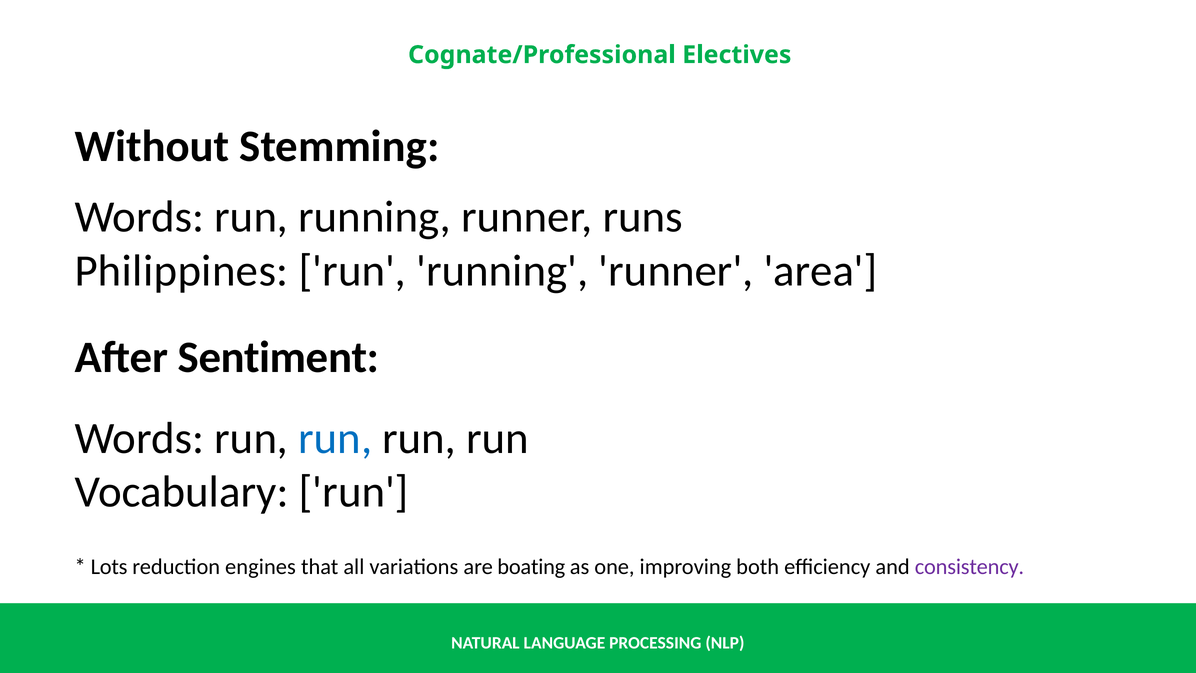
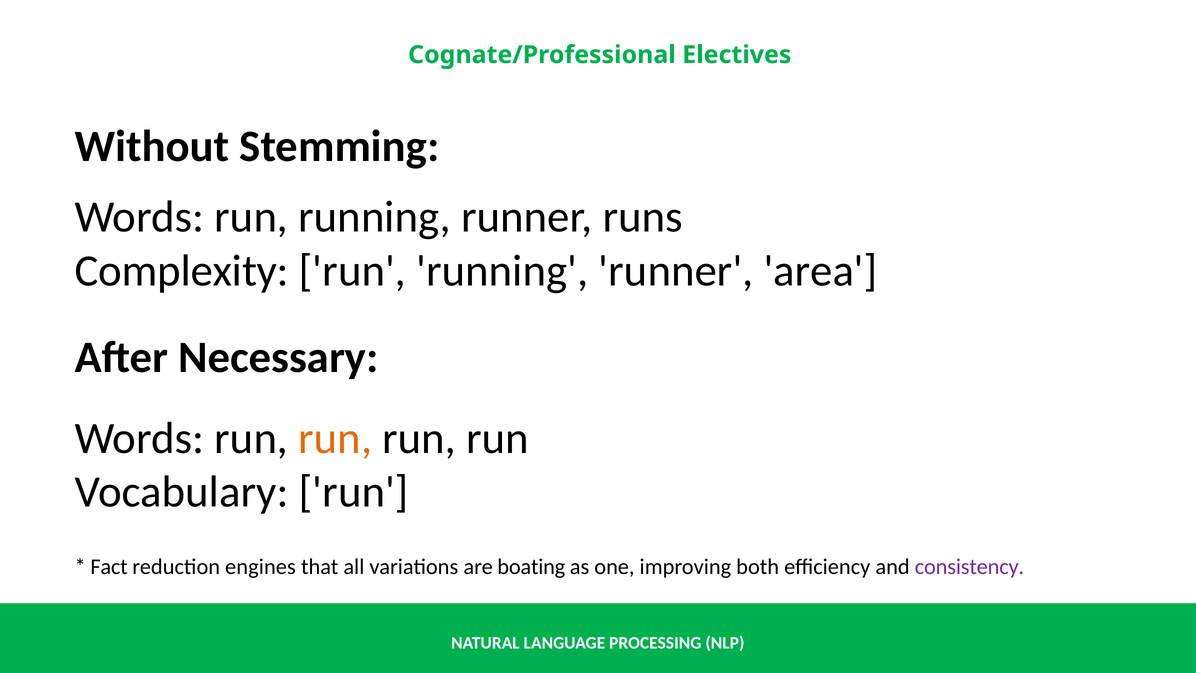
Philippines: Philippines -> Complexity
Sentiment: Sentiment -> Necessary
run at (335, 438) colour: blue -> orange
Lots: Lots -> Fact
